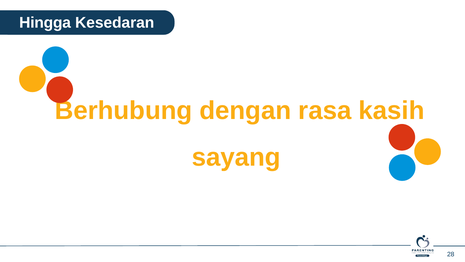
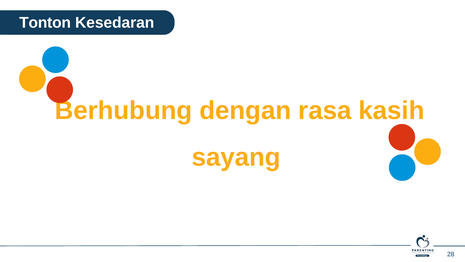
Hingga: Hingga -> Tonton
